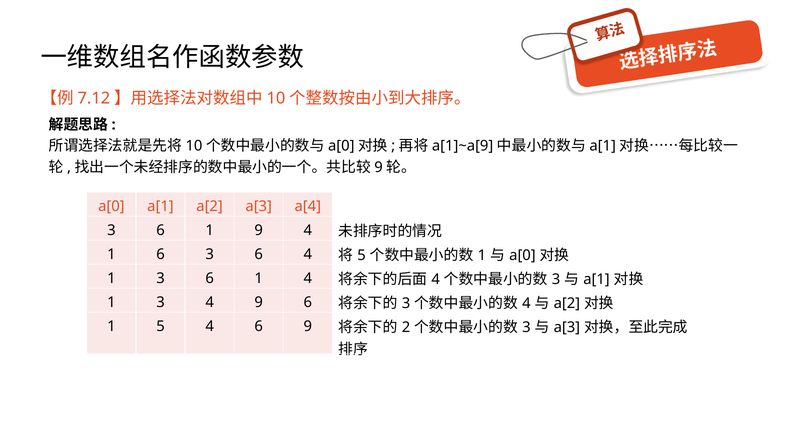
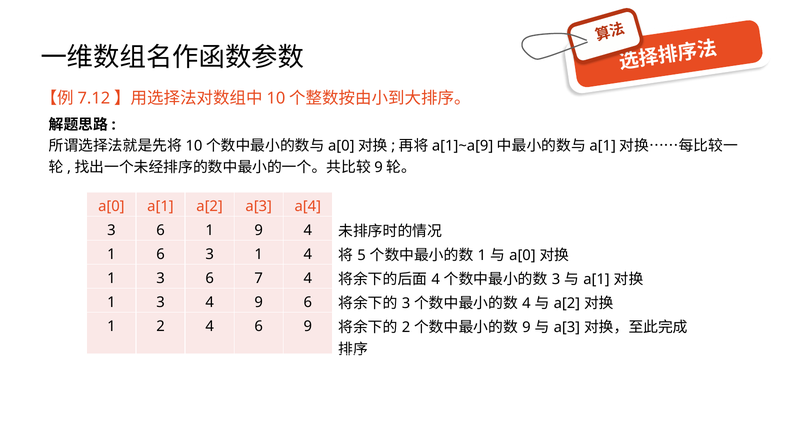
6 3 6: 6 -> 1
1 3 6 1: 1 -> 7
1 5: 5 -> 2
3 at (526, 328): 3 -> 9
